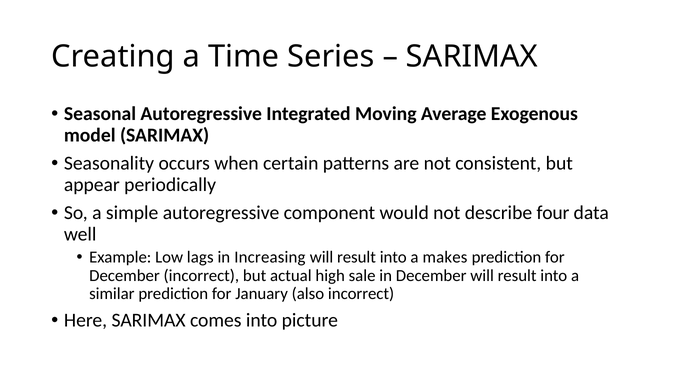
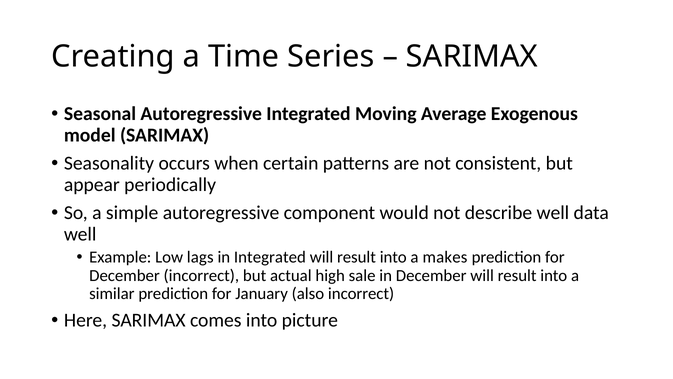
describe four: four -> well
in Increasing: Increasing -> Integrated
